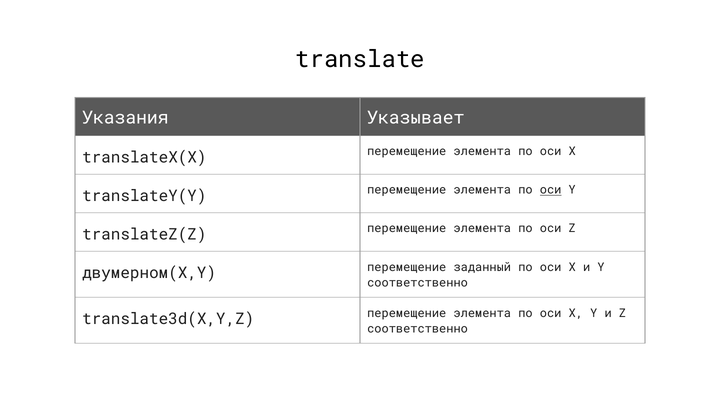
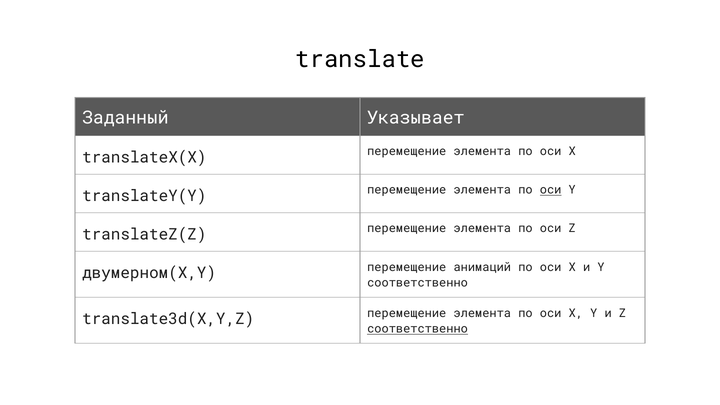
Указания: Указания -> Заданный
заданный: заданный -> анимаций
соответственно at (418, 329) underline: none -> present
